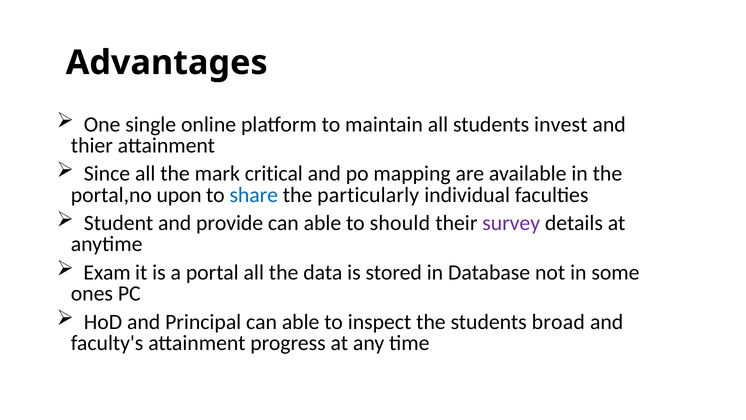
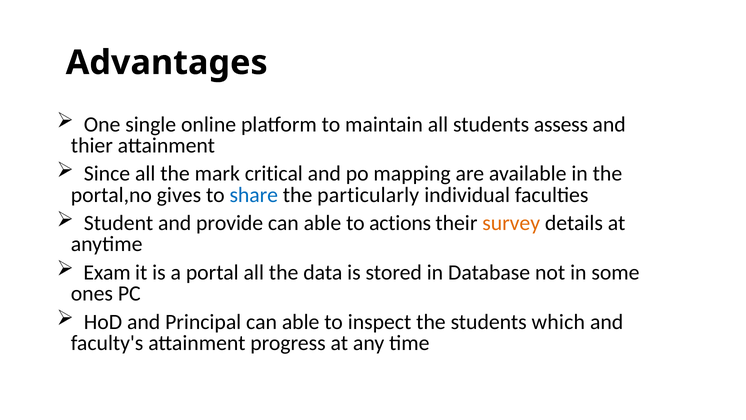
invest: invest -> assess
upon: upon -> gives
should: should -> actions
survey colour: purple -> orange
broad: broad -> which
